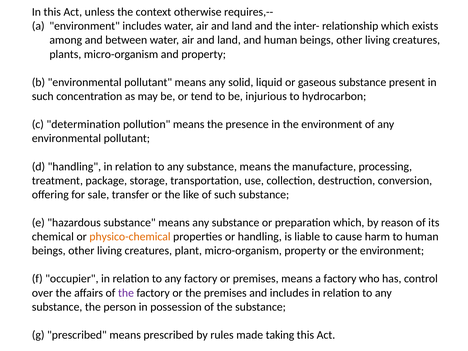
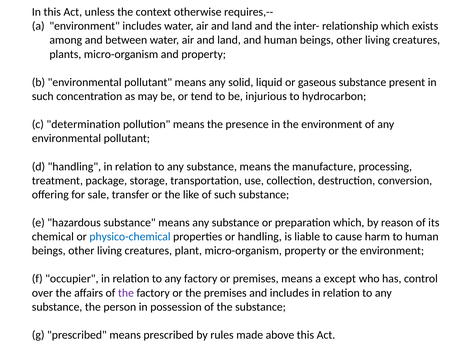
physico-chemical colour: orange -> blue
a factory: factory -> except
taking: taking -> above
